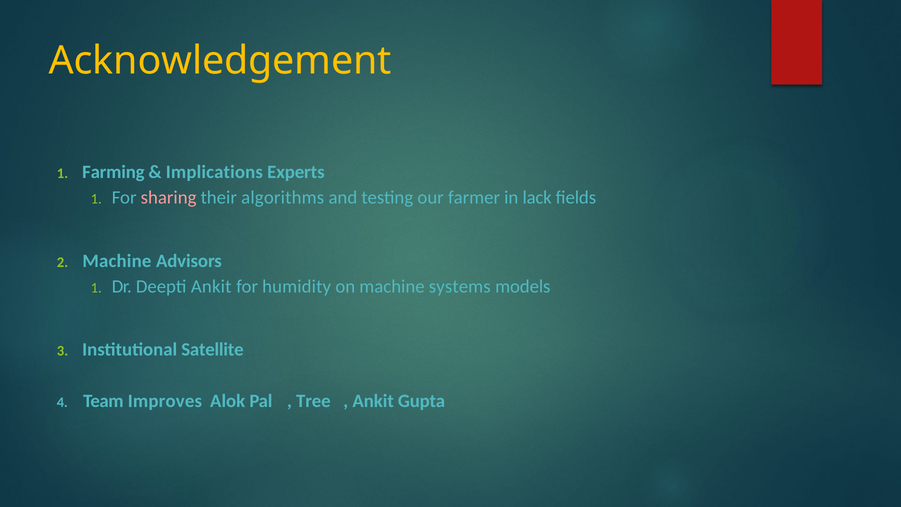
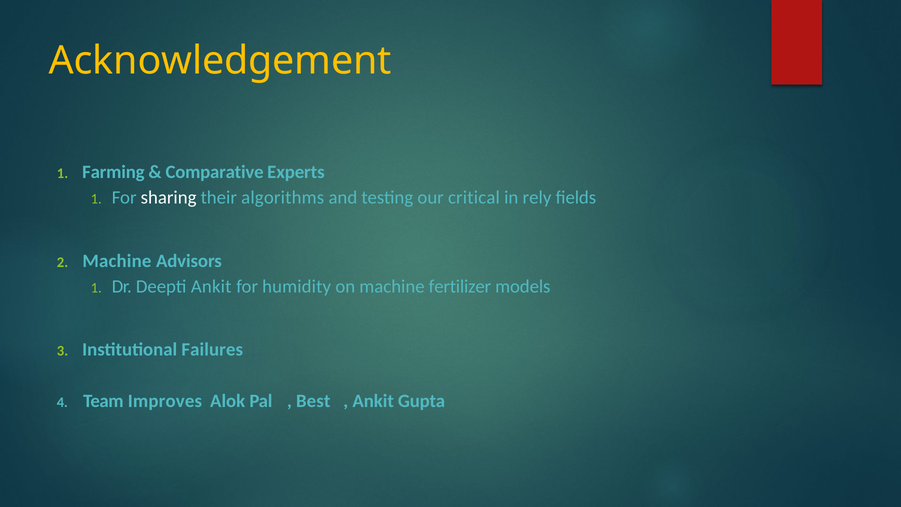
Implications: Implications -> Comparative
sharing colour: pink -> white
farmer: farmer -> critical
lack: lack -> rely
systems: systems -> fertilizer
Satellite: Satellite -> Failures
Tree: Tree -> Best
